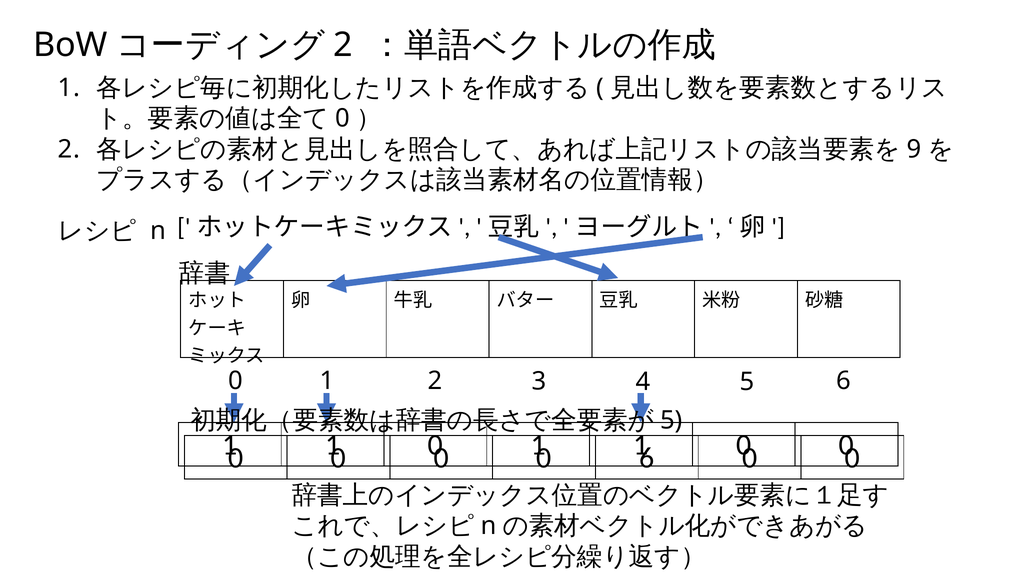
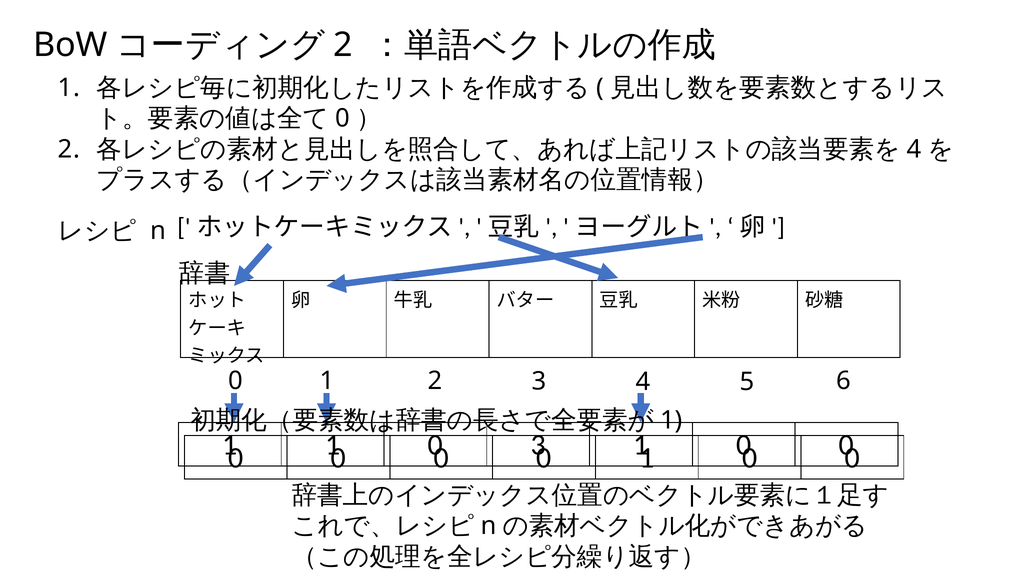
9 at (914, 149): 9 -> 4
5 at (671, 420): 5 -> 1
0 1: 1 -> 3
0 0 6: 6 -> 1
